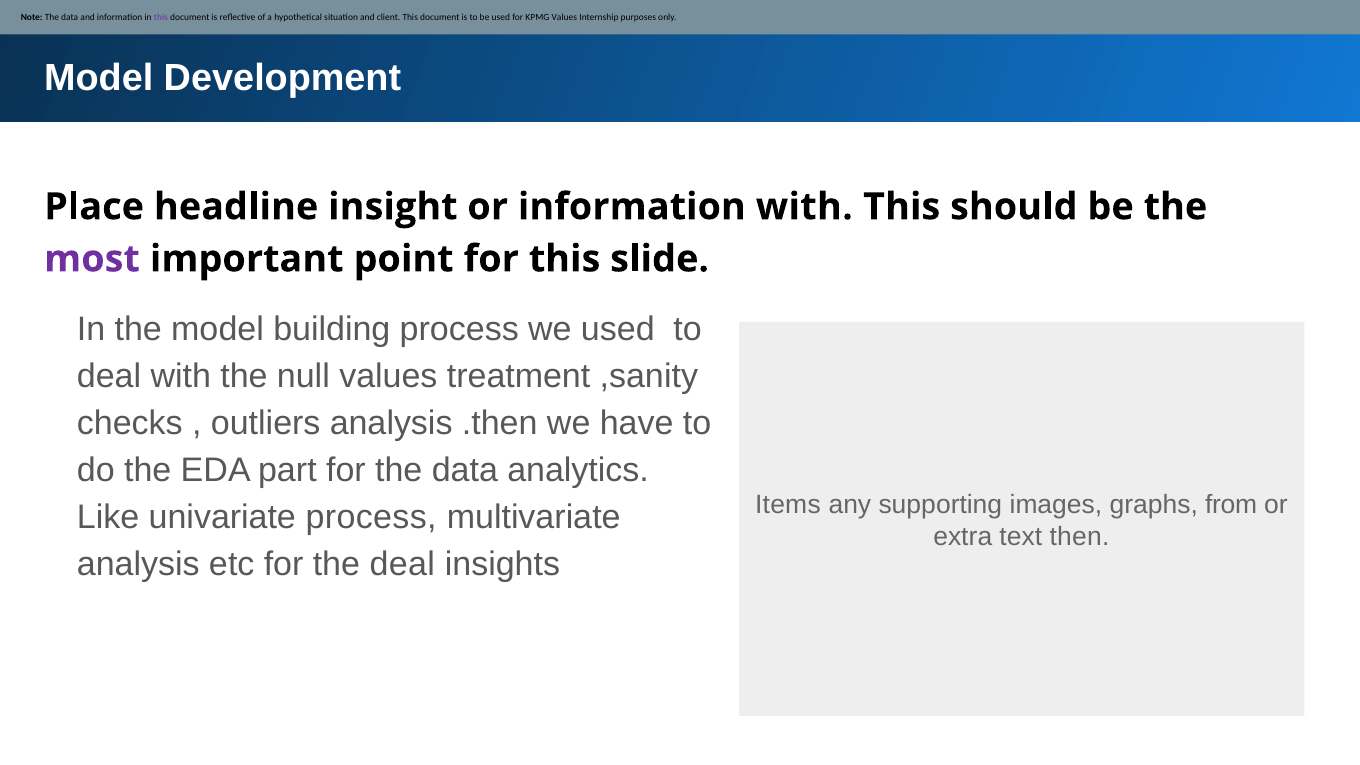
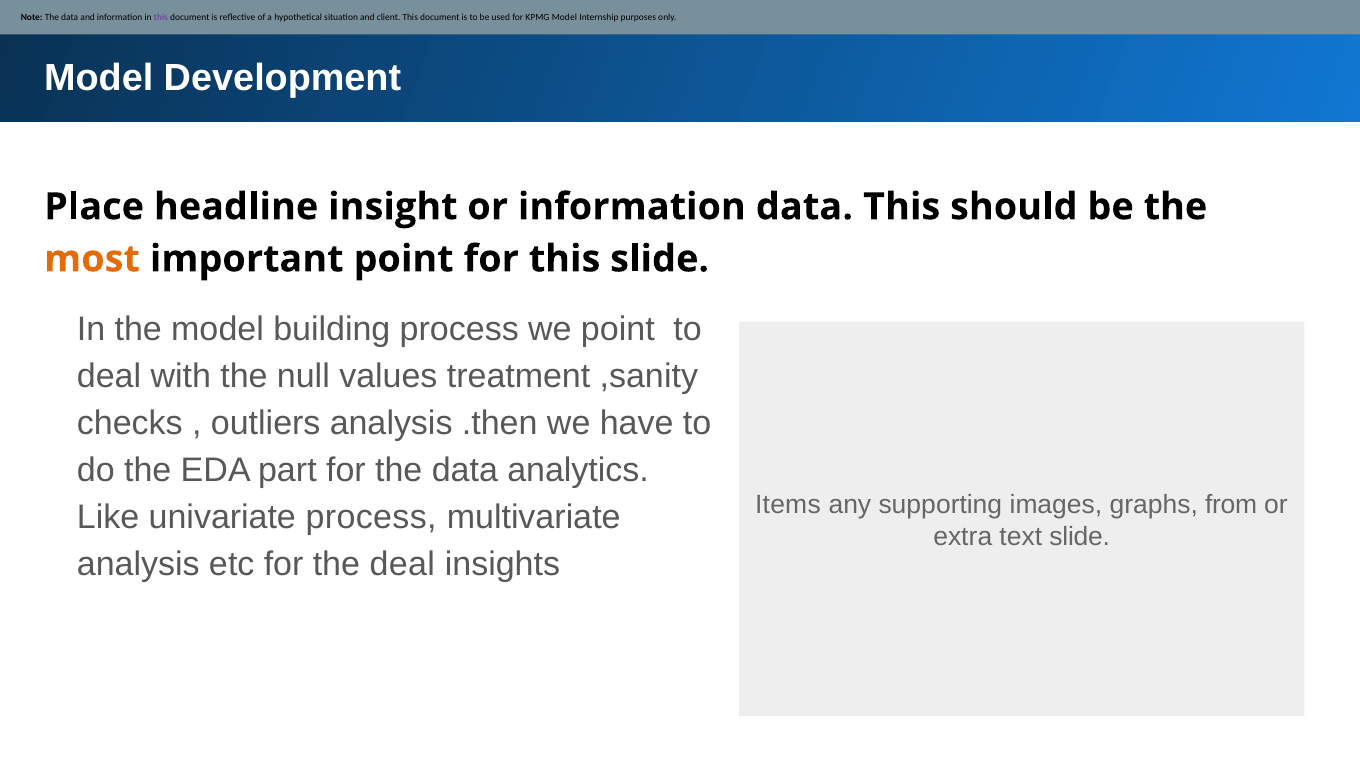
KPMG Values: Values -> Model
information with: with -> data
most colour: purple -> orange
we used: used -> point
text then: then -> slide
